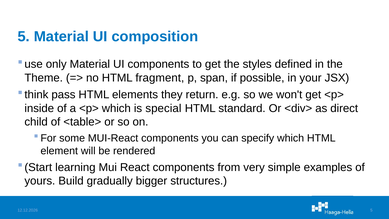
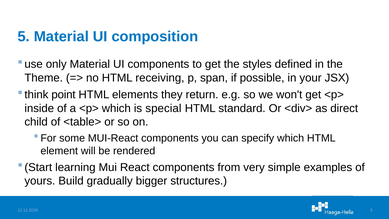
fragment: fragment -> receiving
pass: pass -> point
